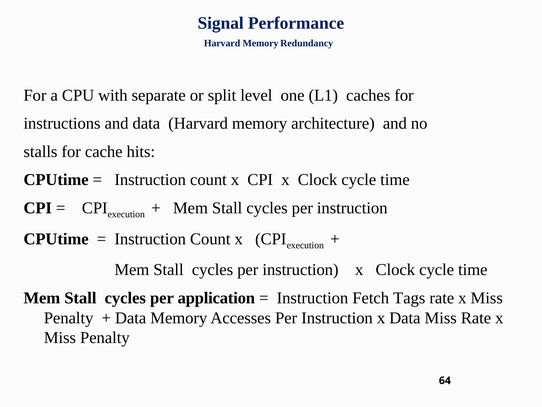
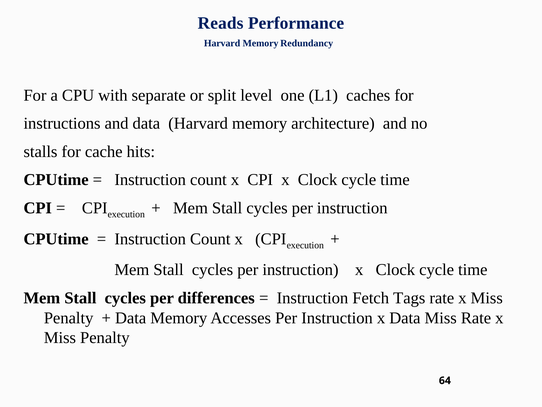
Signal: Signal -> Reads
application: application -> differences
